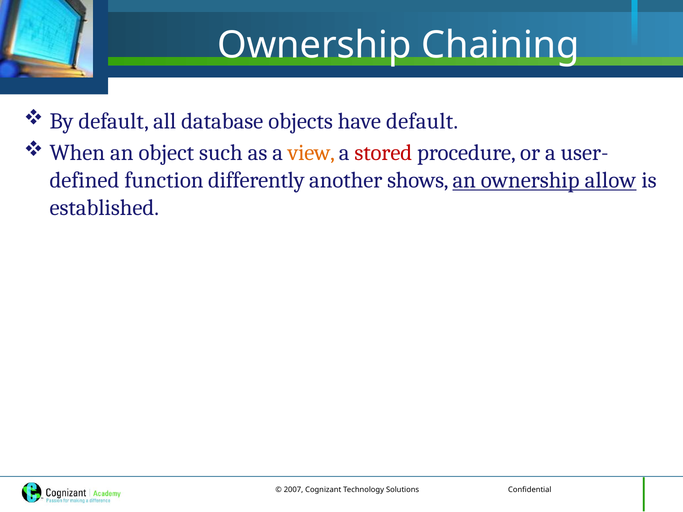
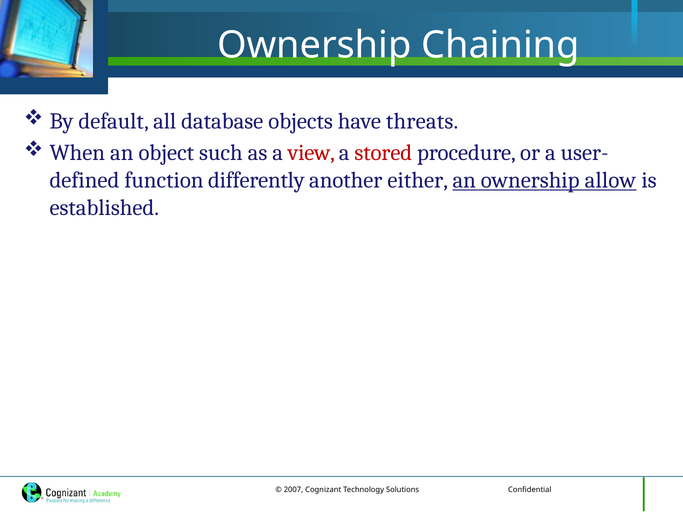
have default: default -> threats
view colour: orange -> red
shows: shows -> either
